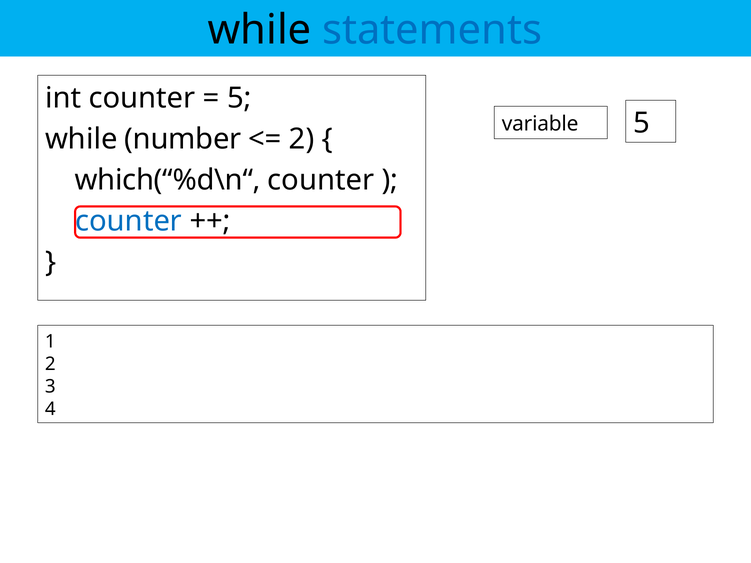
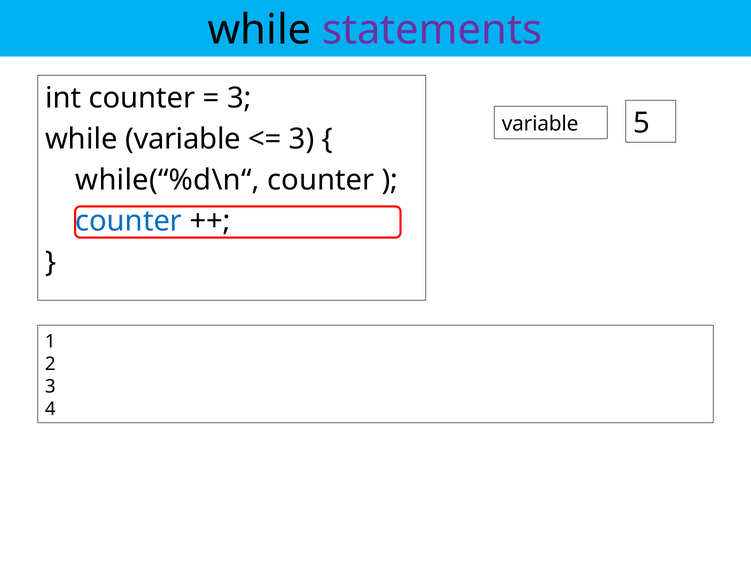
statements colour: blue -> purple
5 at (239, 98): 5 -> 3
while number: number -> variable
2 at (302, 139): 2 -> 3
which(“%d\n“: which(“%d\n“ -> while(“%d\n“
